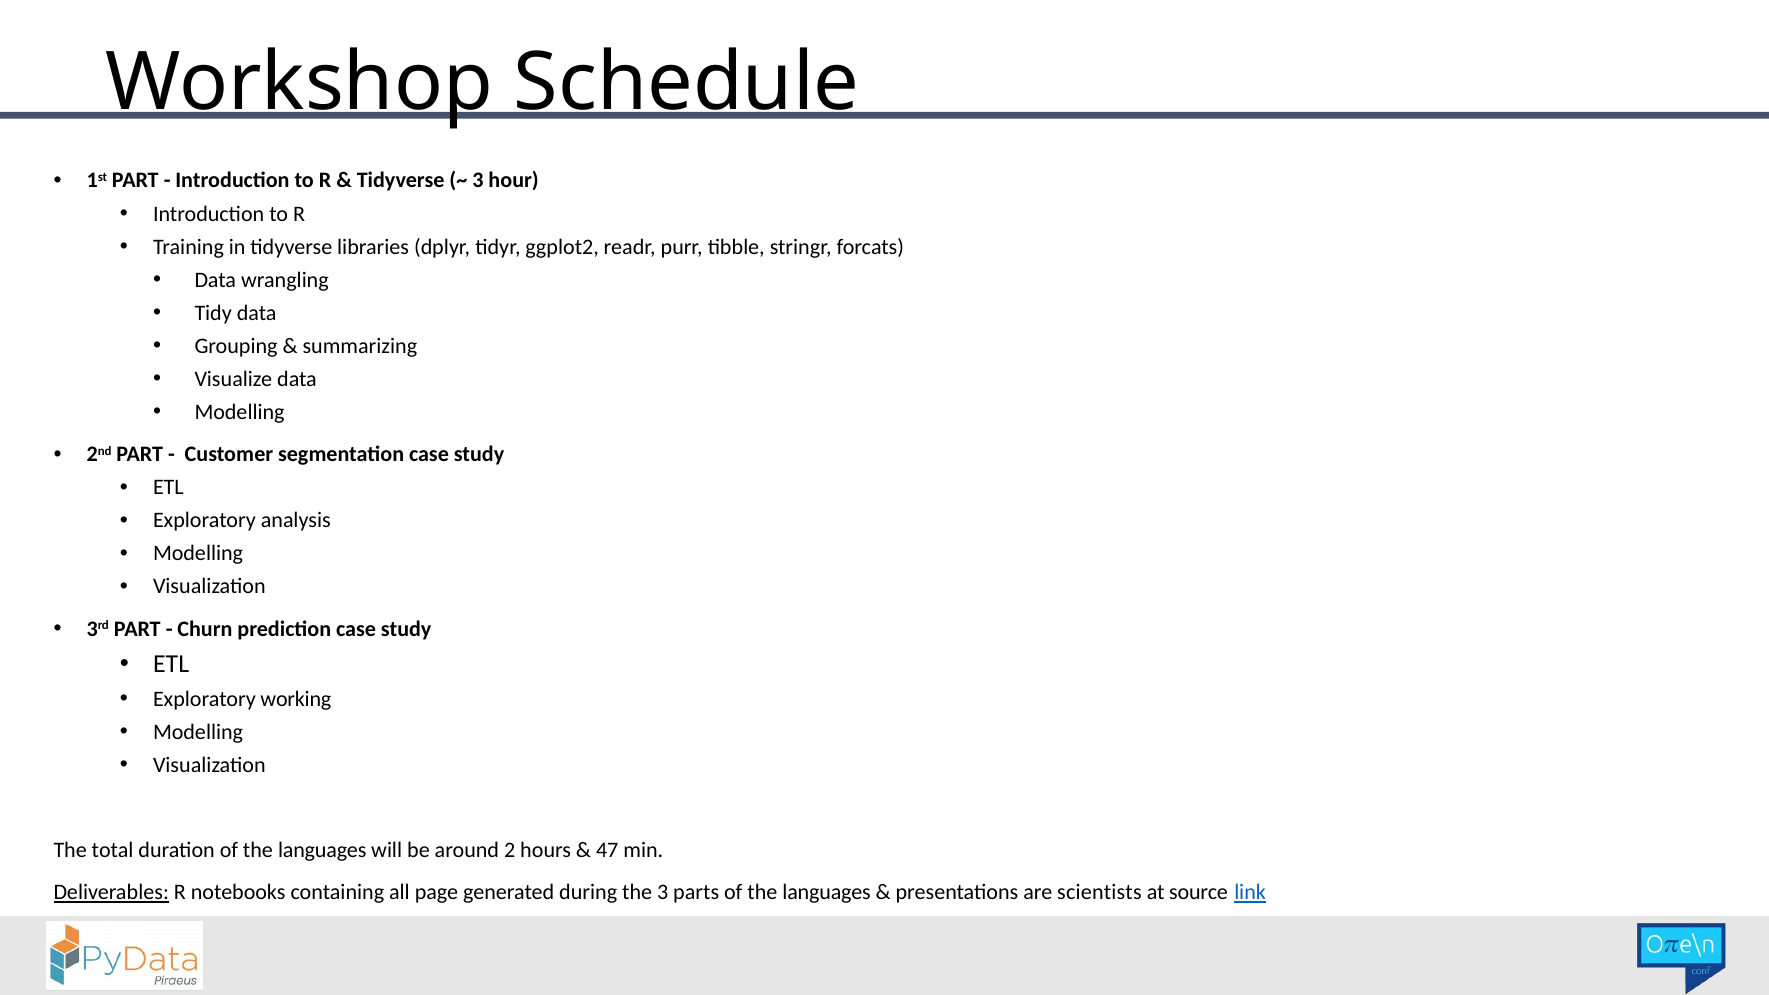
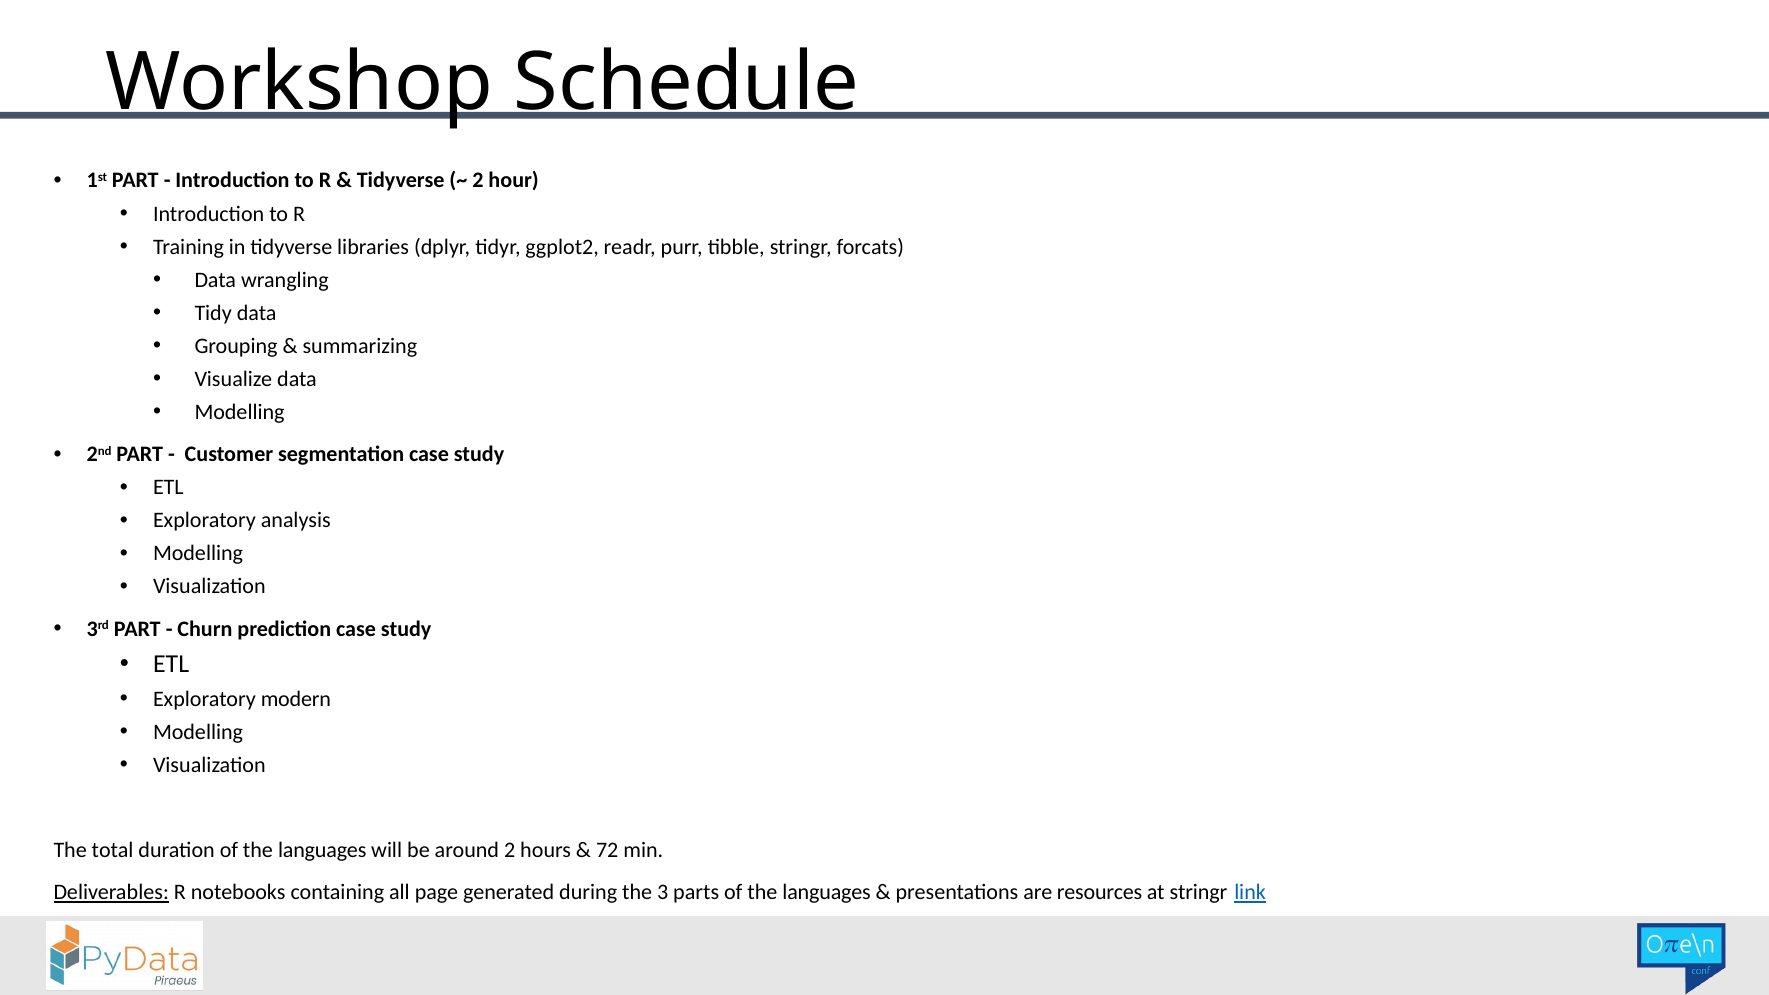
3 at (478, 181): 3 -> 2
working: working -> modern
47: 47 -> 72
scientists: scientists -> resources
at source: source -> stringr
